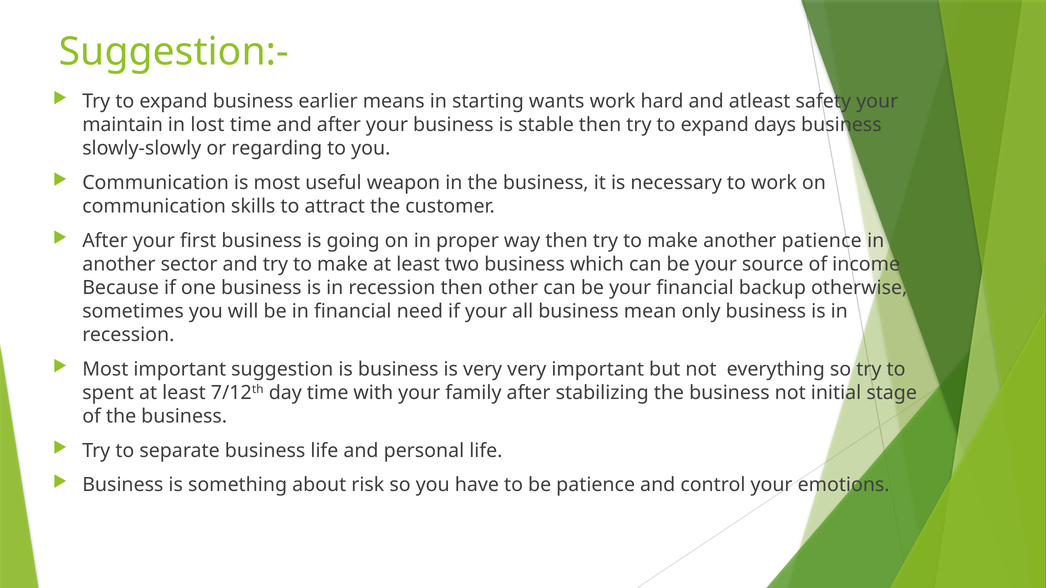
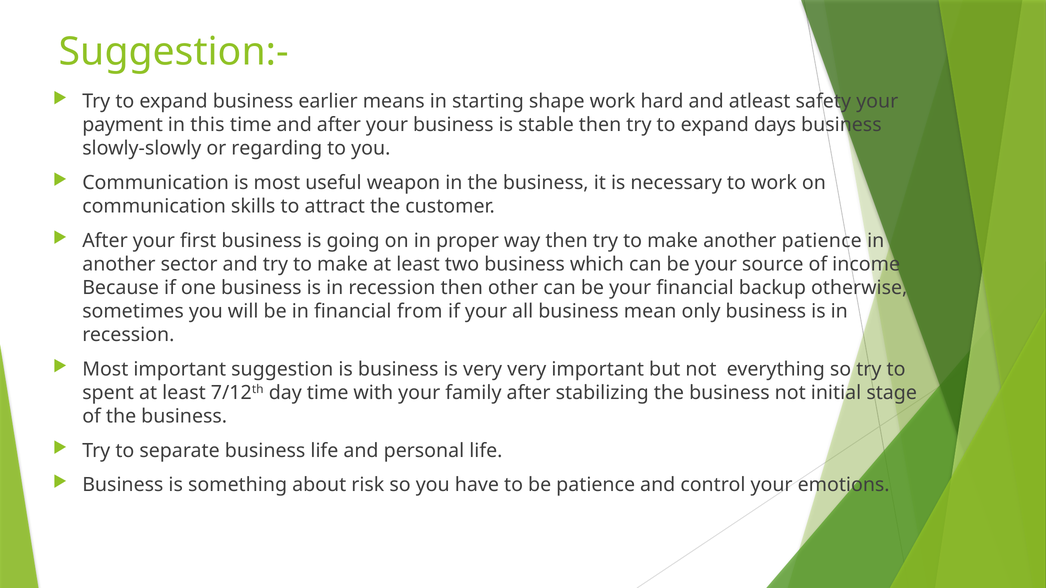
wants: wants -> shape
maintain: maintain -> payment
lost: lost -> this
need: need -> from
